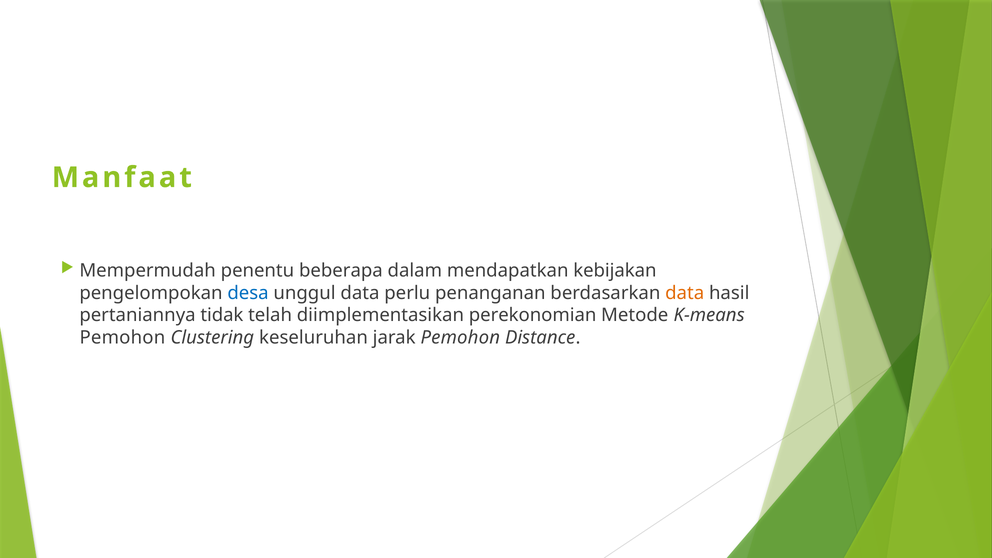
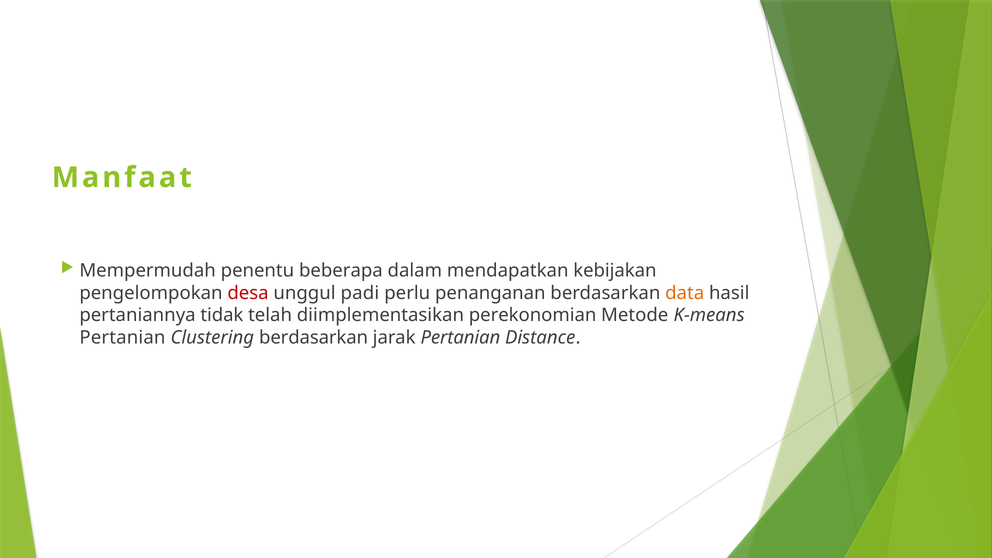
desa colour: blue -> red
unggul data: data -> padi
Pemohon at (122, 338): Pemohon -> Pertanian
Clustering keseluruhan: keseluruhan -> berdasarkan
jarak Pemohon: Pemohon -> Pertanian
